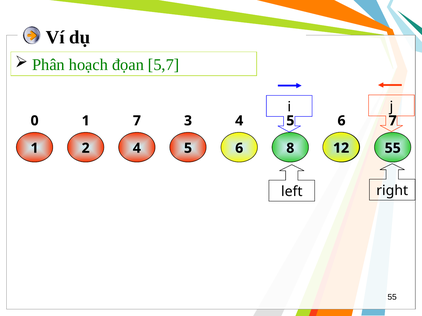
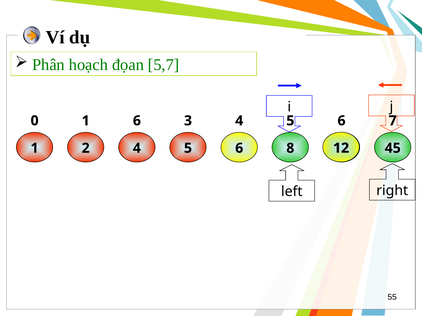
1 7: 7 -> 6
55 at (393, 148): 55 -> 45
